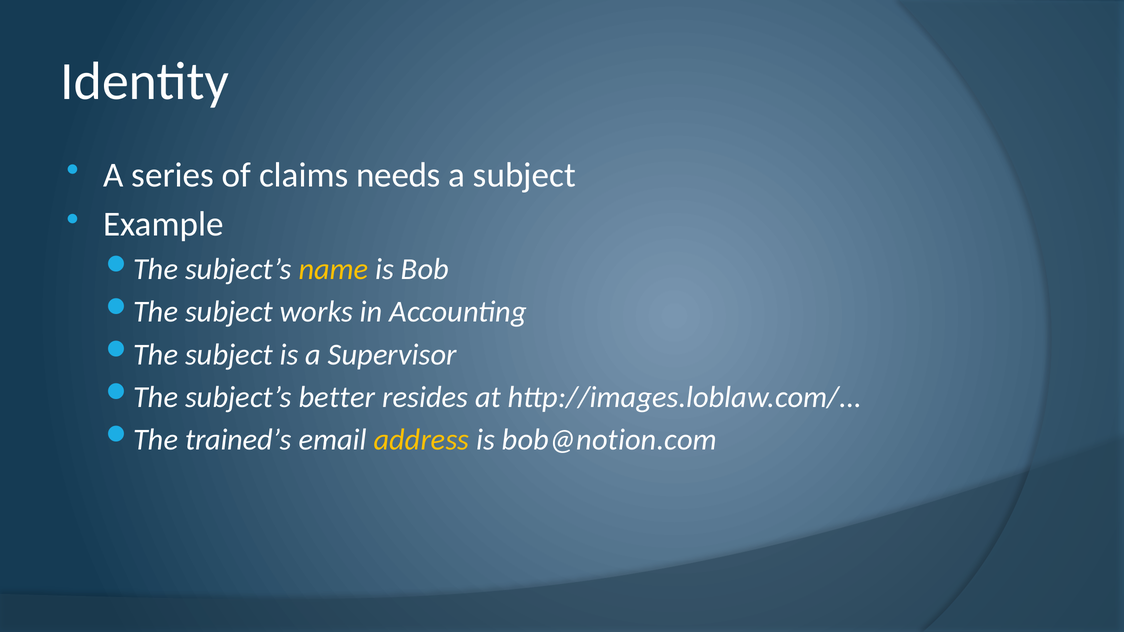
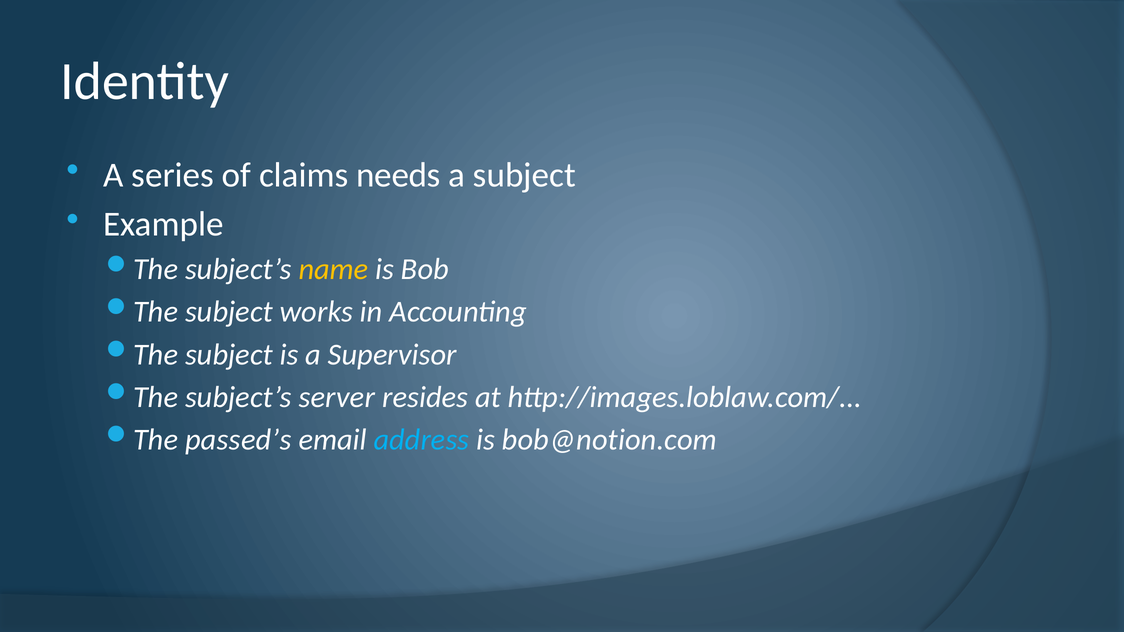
better: better -> server
trained’s: trained’s -> passed’s
address colour: yellow -> light blue
